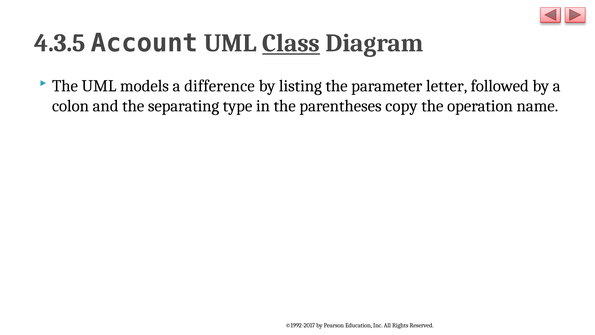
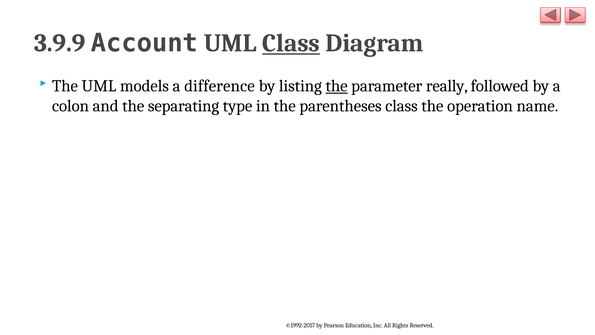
4.3.5: 4.3.5 -> 3.9.9
the at (337, 86) underline: none -> present
letter: letter -> really
parentheses copy: copy -> class
